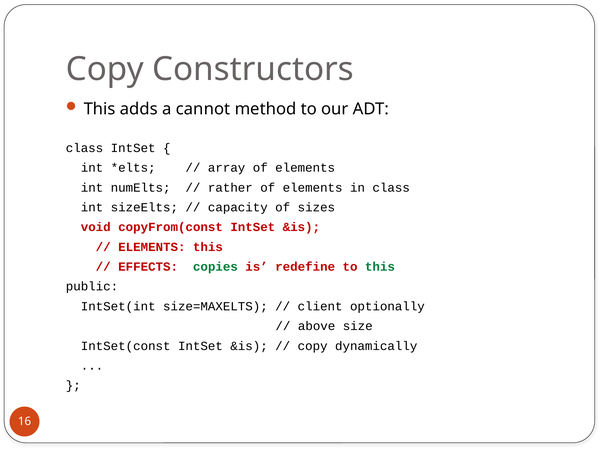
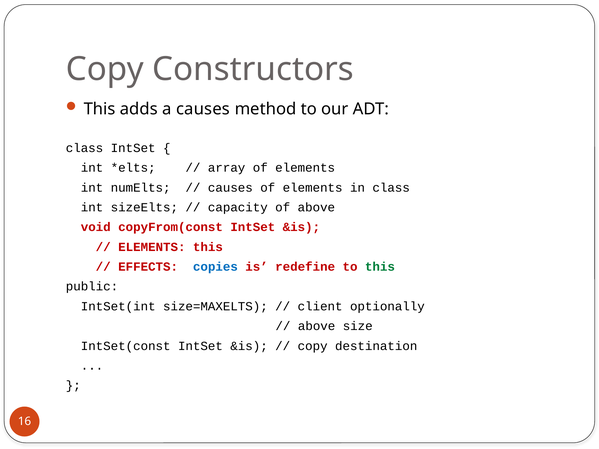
a cannot: cannot -> causes
rather at (230, 188): rather -> causes
of sizes: sizes -> above
copies colour: green -> blue
dynamically: dynamically -> destination
